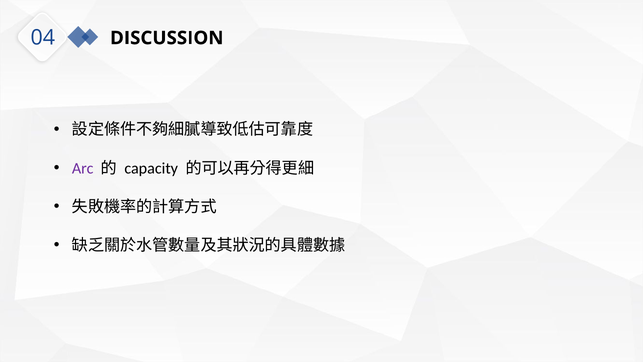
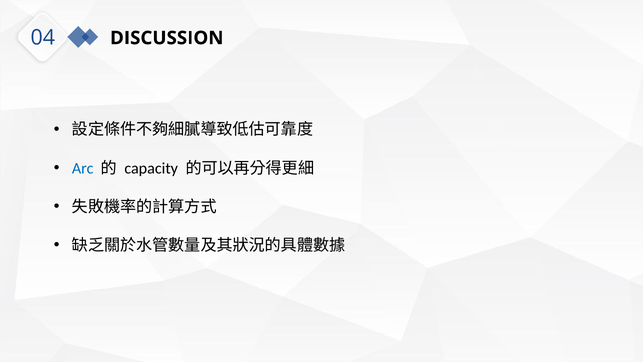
Arc colour: purple -> blue
